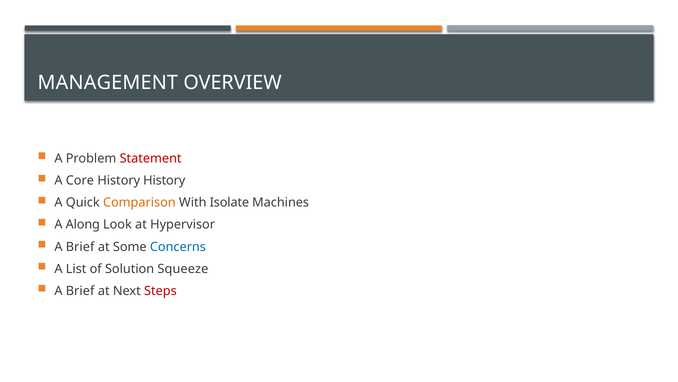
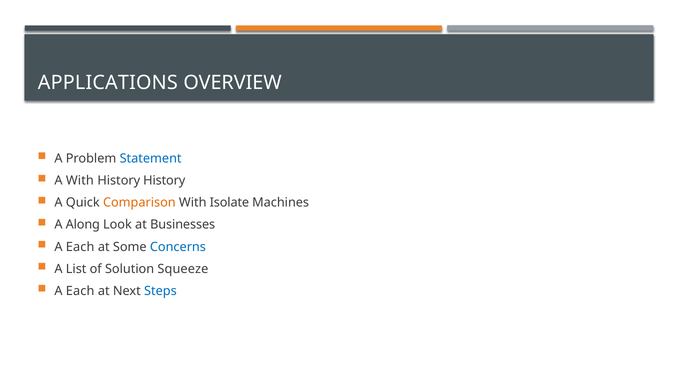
MANAGEMENT: MANAGEMENT -> APPLICATIONS
Statement colour: red -> blue
A Core: Core -> With
Hypervisor: Hypervisor -> Businesses
Brief at (80, 246): Brief -> Each
Brief at (80, 291): Brief -> Each
Steps colour: red -> blue
